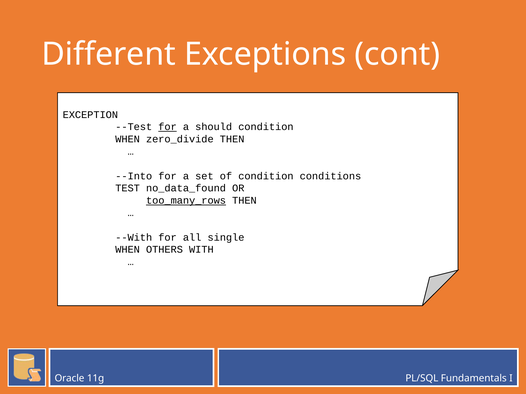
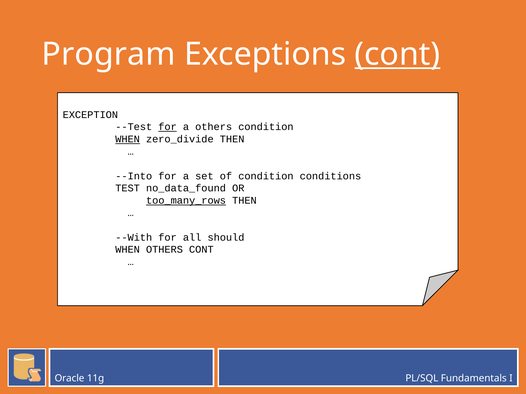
Different: Different -> Program
cont at (397, 54) underline: none -> present
a should: should -> others
WHEN at (128, 139) underline: none -> present
single: single -> should
OTHERS WITH: WITH -> CONT
